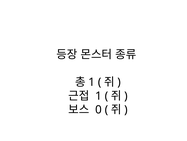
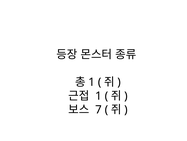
0: 0 -> 7
